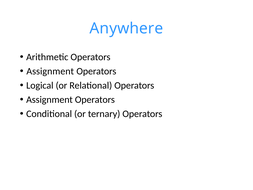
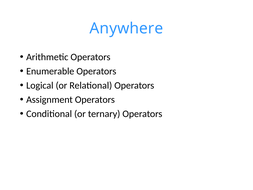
Assignment at (50, 71): Assignment -> Enumerable
